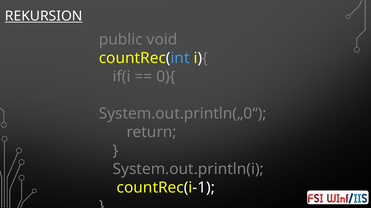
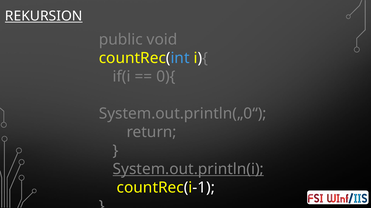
System.out.println(i underline: none -> present
